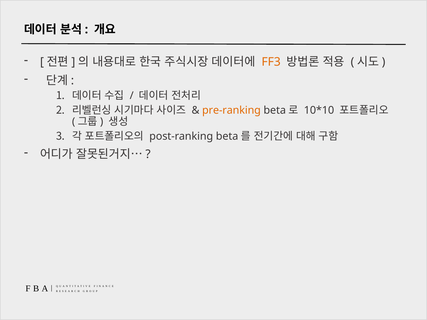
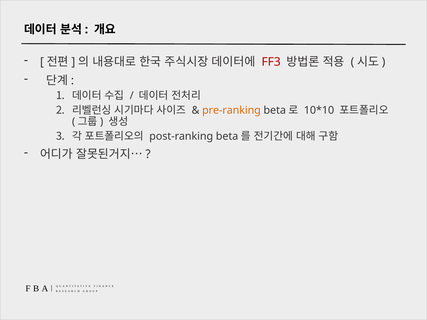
FF3 colour: orange -> red
